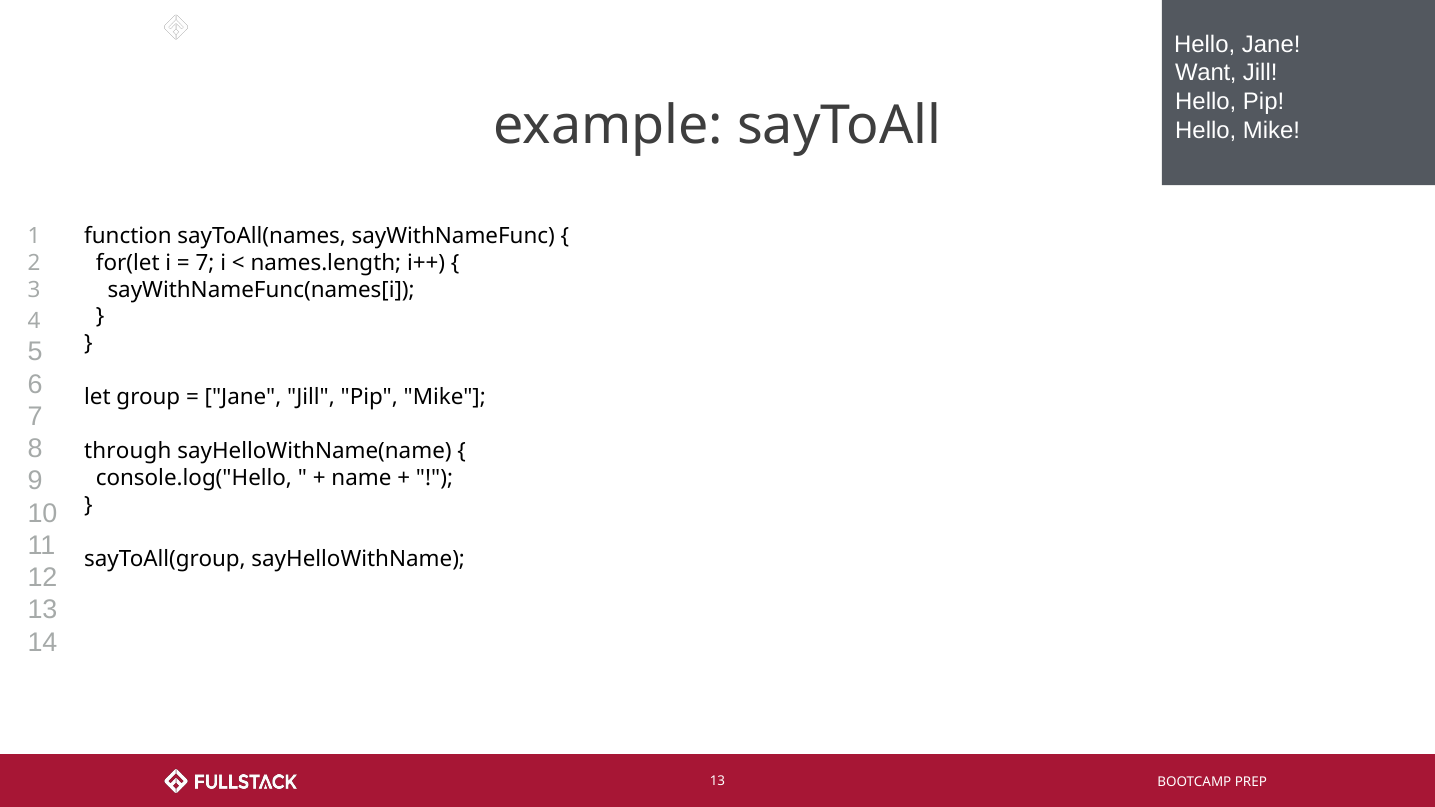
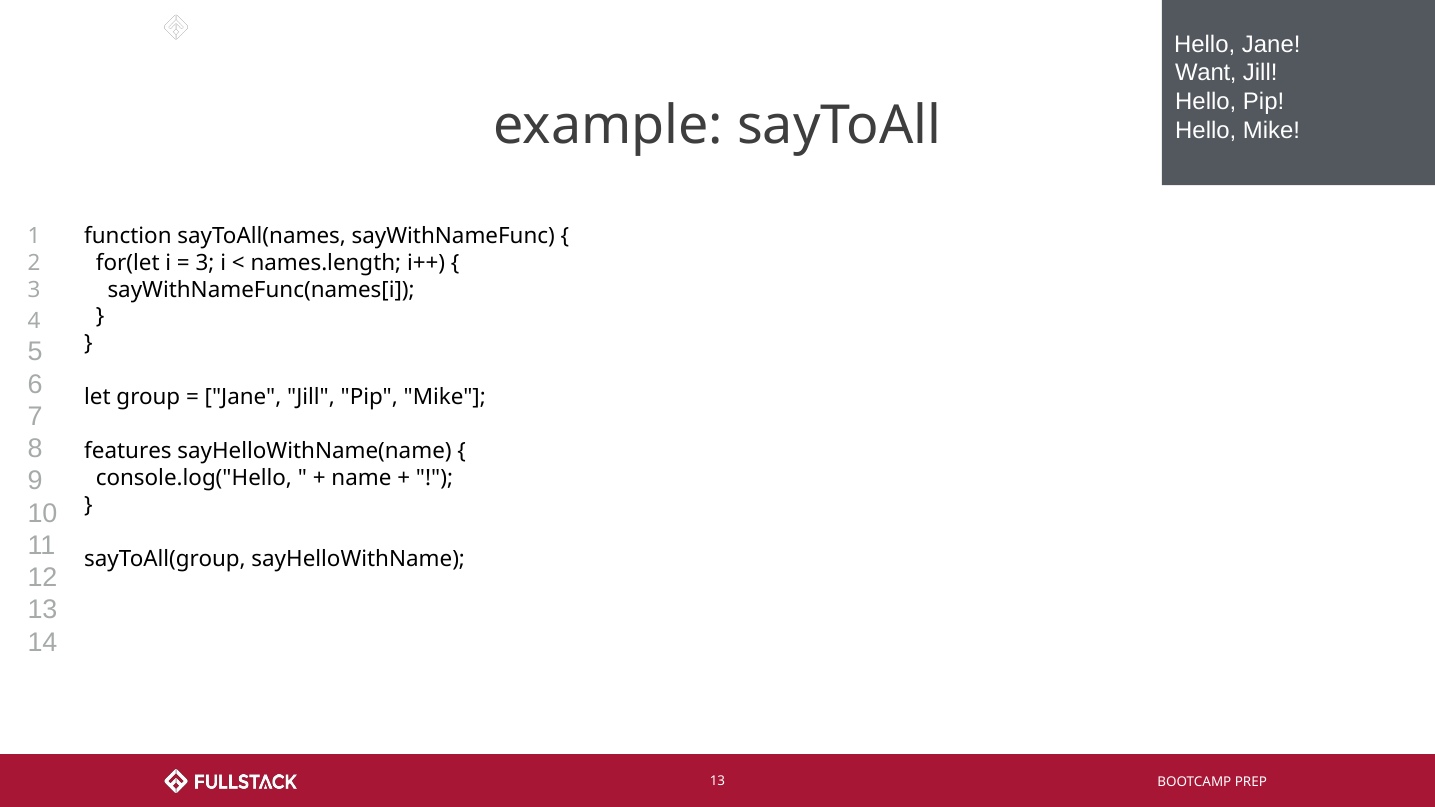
7 at (205, 263): 7 -> 3
through: through -> features
